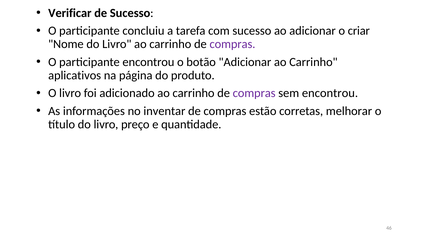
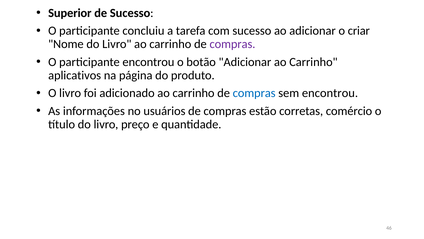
Verificar: Verificar -> Superior
compras at (254, 93) colour: purple -> blue
inventar: inventar -> usuários
melhorar: melhorar -> comércio
